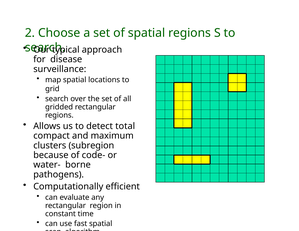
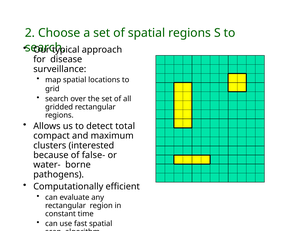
subregion: subregion -> interested
code-: code- -> false-
